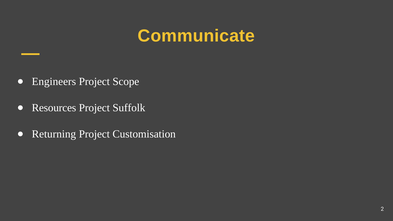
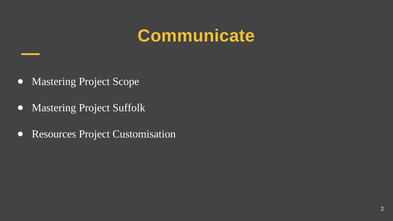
Engineers at (54, 82): Engineers -> Mastering
Resources at (54, 108): Resources -> Mastering
Returning: Returning -> Resources
